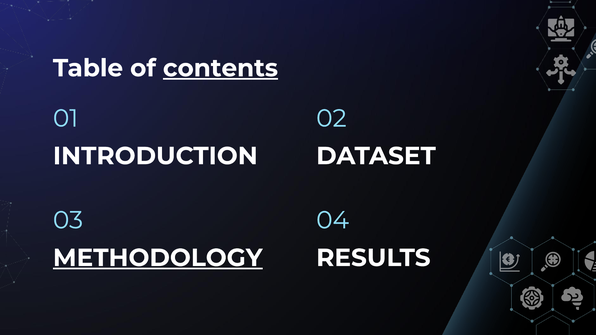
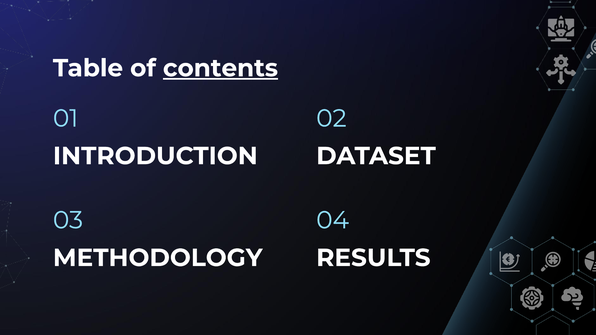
METHODOLOGY underline: present -> none
